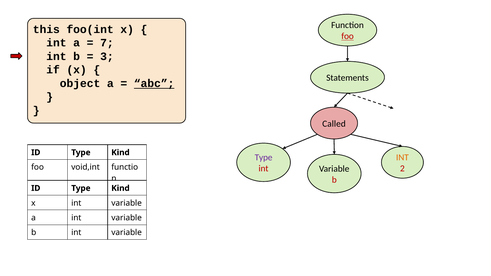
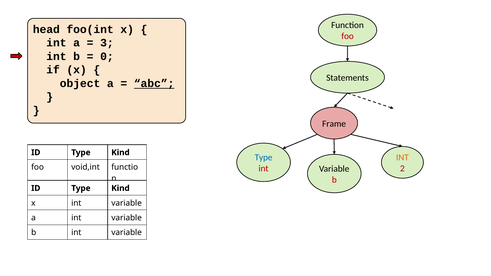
this: this -> head
foo at (348, 36) underline: present -> none
7: 7 -> 3
3: 3 -> 0
Called: Called -> Frame
Type at (264, 158) colour: purple -> blue
